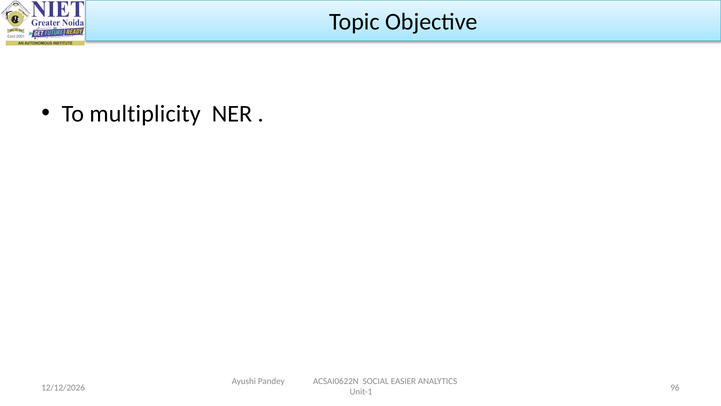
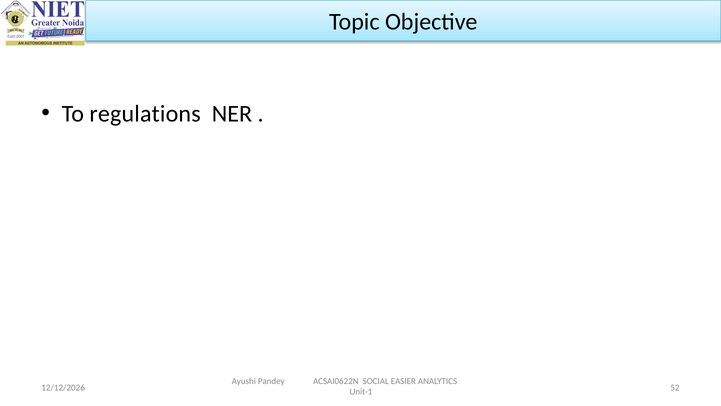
multiplicity: multiplicity -> regulations
96: 96 -> 52
